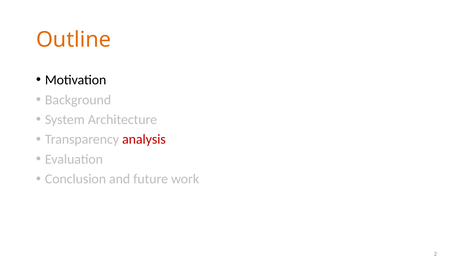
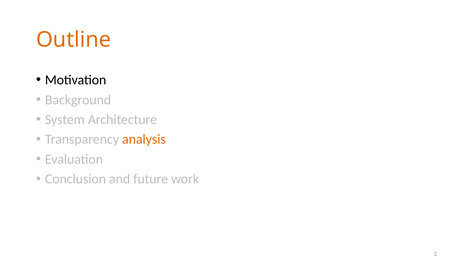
analysis colour: red -> orange
